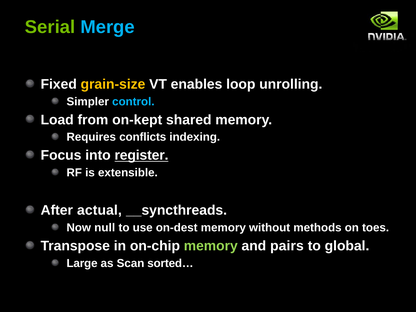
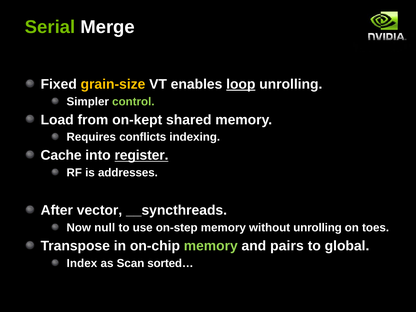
Merge colour: light blue -> white
loop underline: none -> present
control colour: light blue -> light green
Focus: Focus -> Cache
extensible: extensible -> addresses
actual: actual -> vector
on-dest: on-dest -> on-step
without methods: methods -> unrolling
Large: Large -> Index
